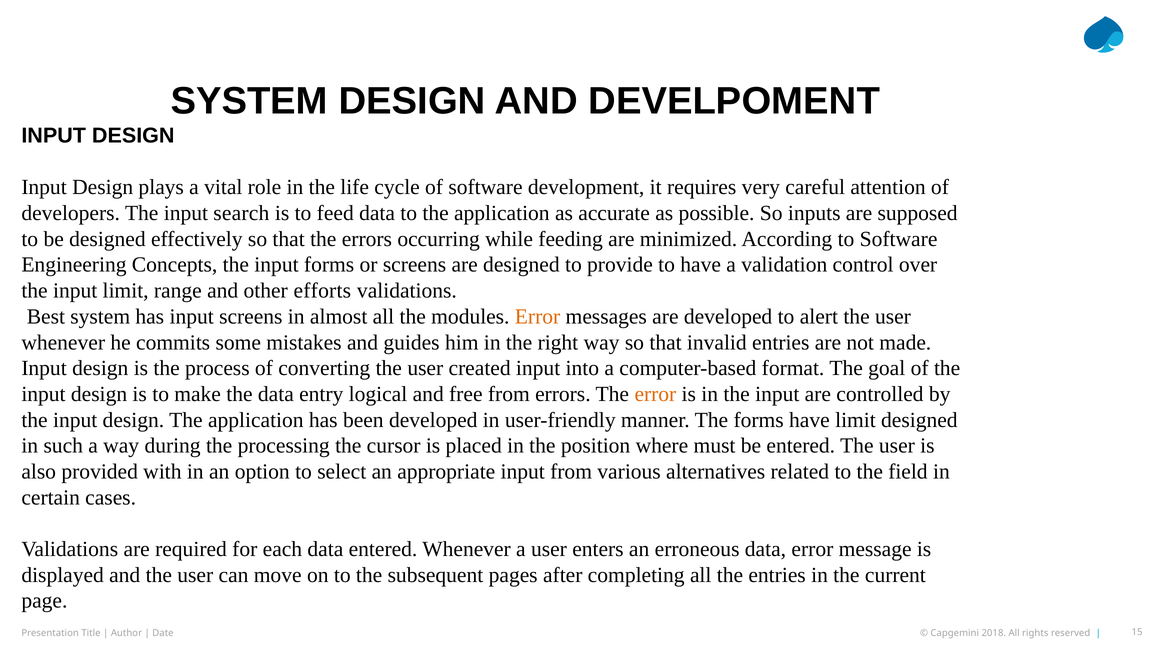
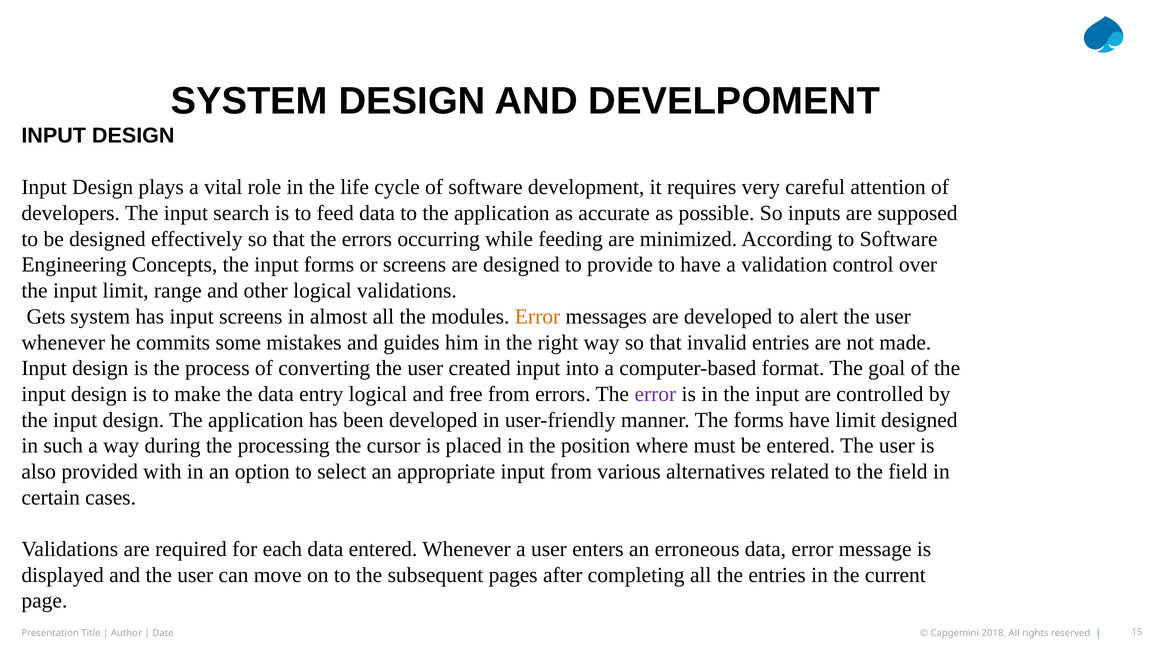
other efforts: efforts -> logical
Best: Best -> Gets
error at (655, 394) colour: orange -> purple
